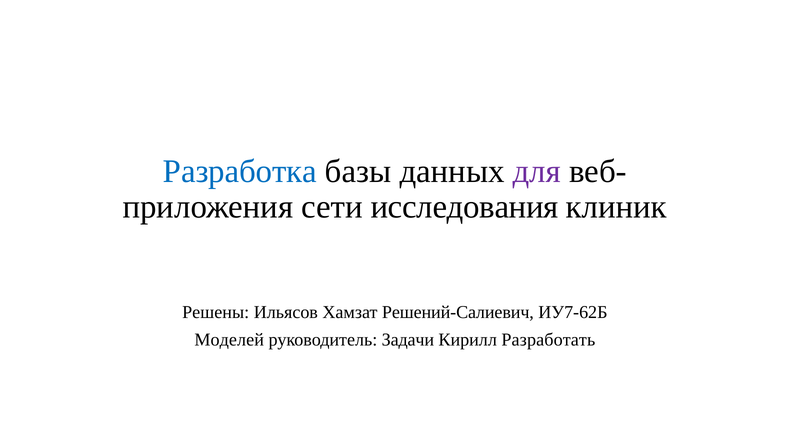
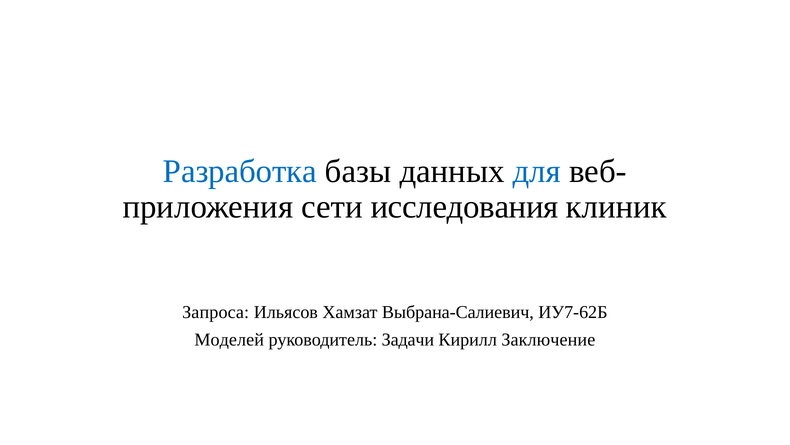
для colour: purple -> blue
Решены: Решены -> Запроса
Решений-Салиевич: Решений-Салиевич -> Выбрана-Салиевич
Разработать: Разработать -> Заключение
